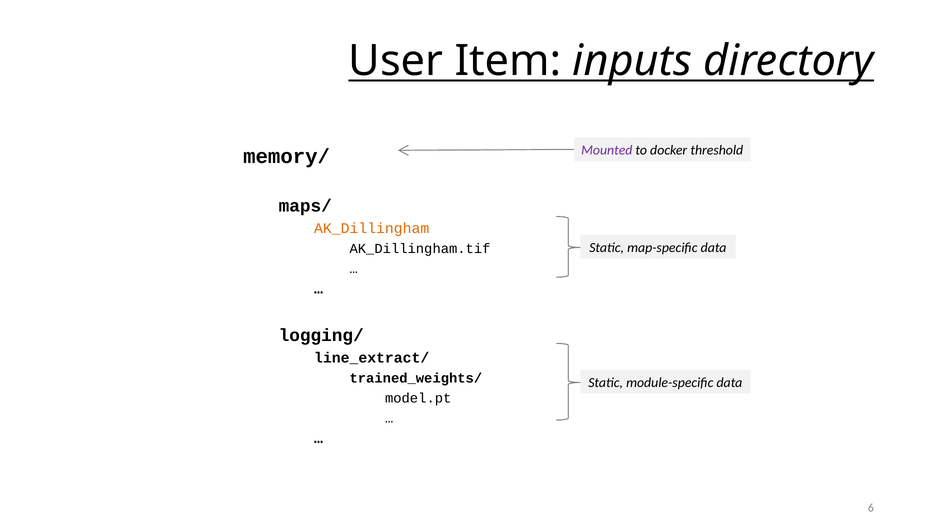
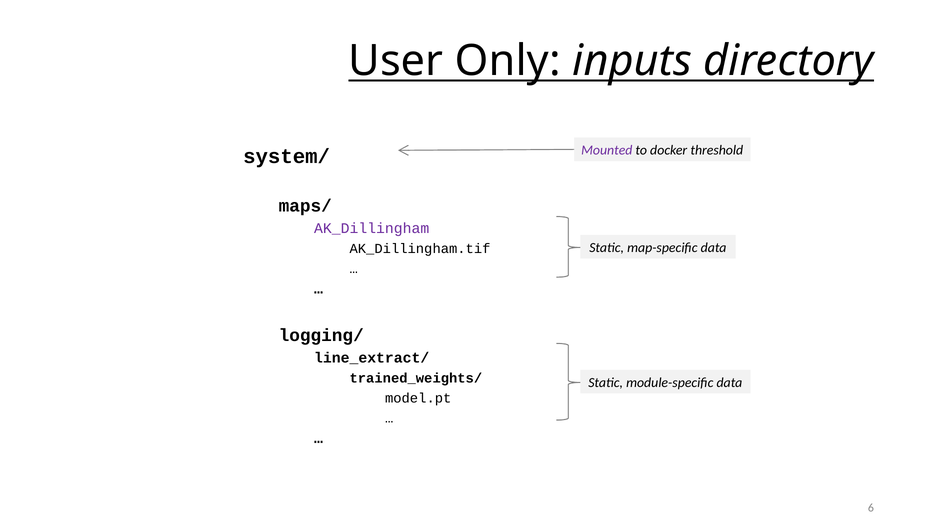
Item: Item -> Only
memory/: memory/ -> system/
AK_Dillingham colour: orange -> purple
